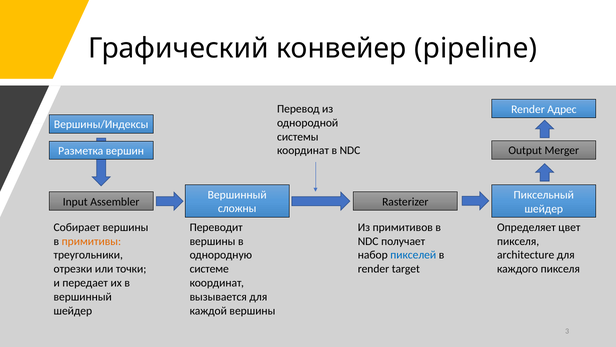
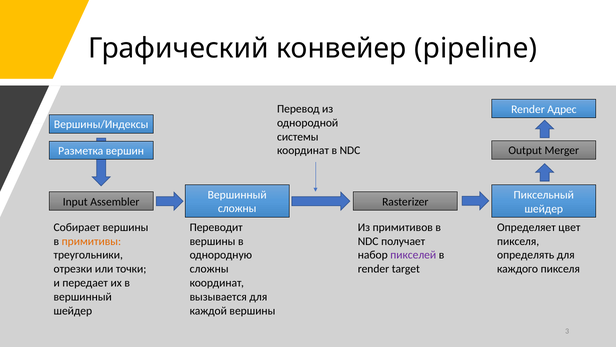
пикселей colour: blue -> purple
architecture: architecture -> определять
системе at (209, 269): системе -> сложны
